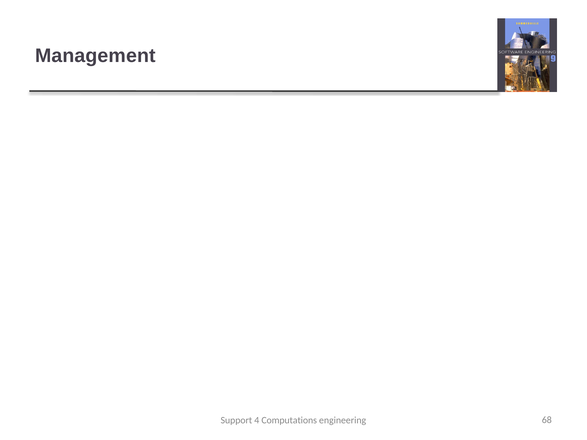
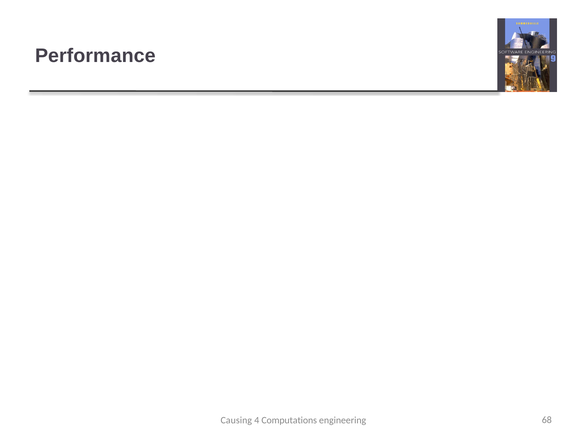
Management: Management -> Performance
Support: Support -> Causing
